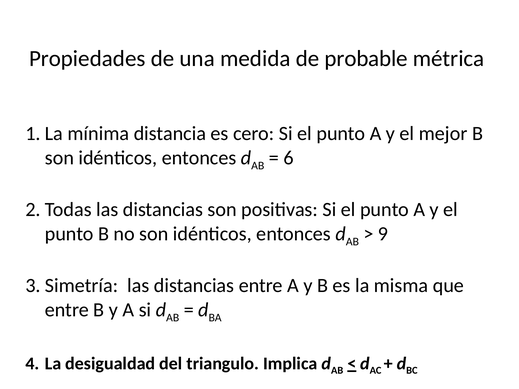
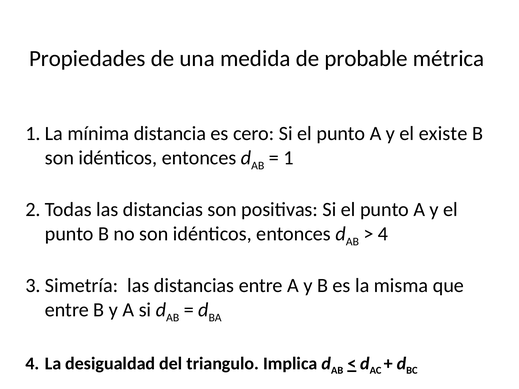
mejor: mejor -> existe
6: 6 -> 1
9 at (383, 234): 9 -> 4
